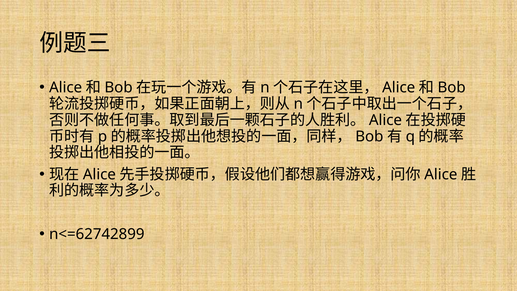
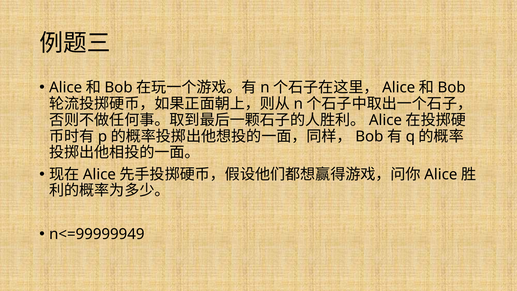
n<=62742899: n<=62742899 -> n<=99999949
